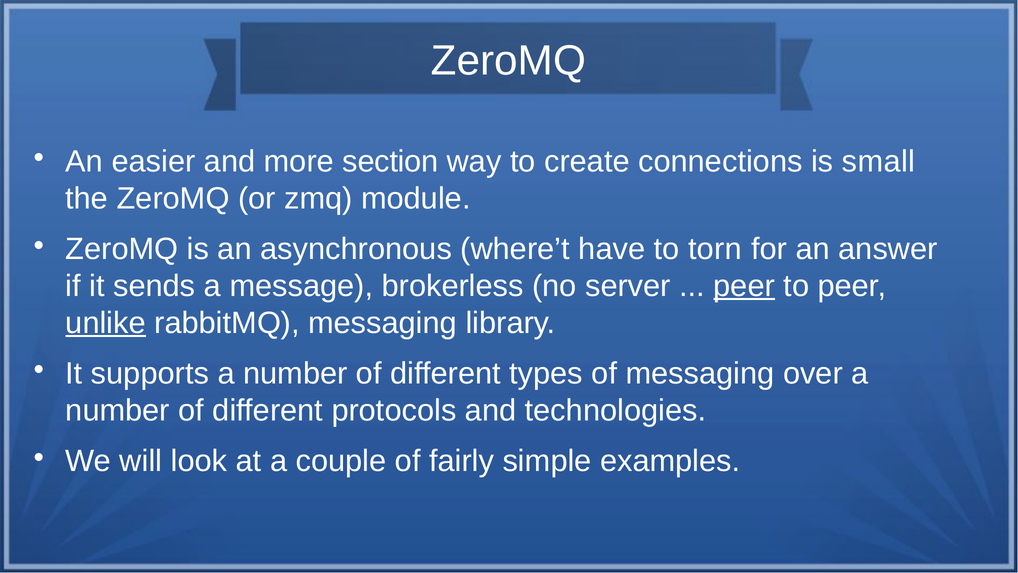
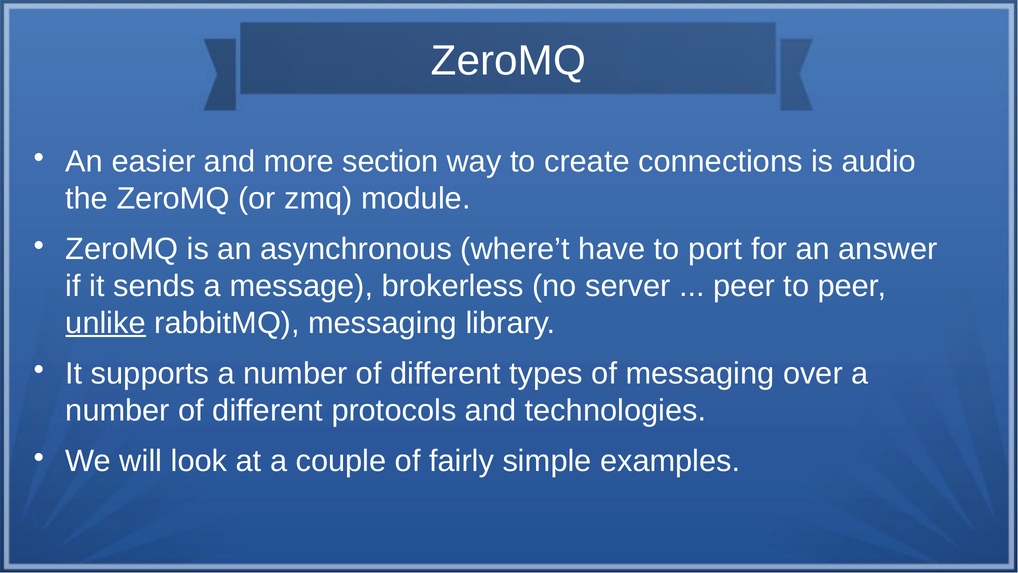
small: small -> audio
torn: torn -> port
peer at (744, 286) underline: present -> none
